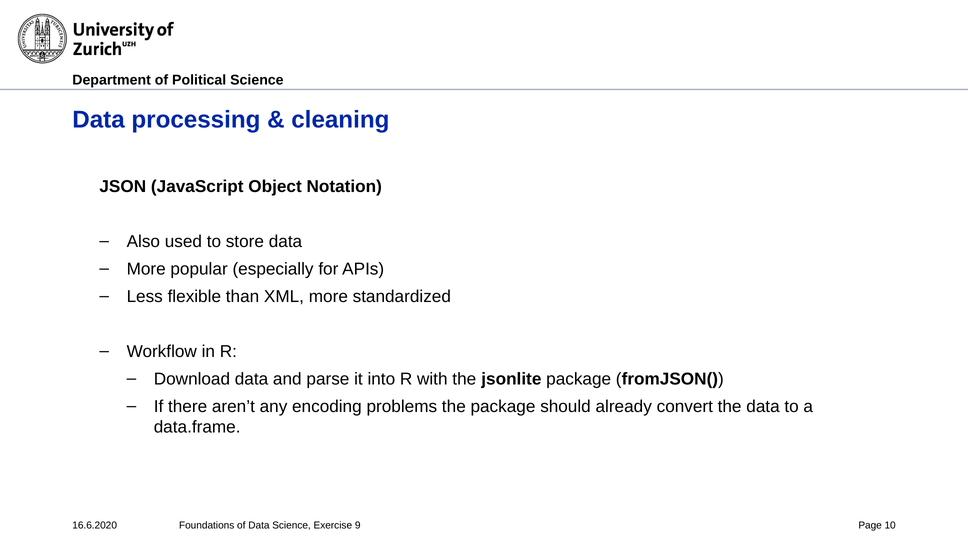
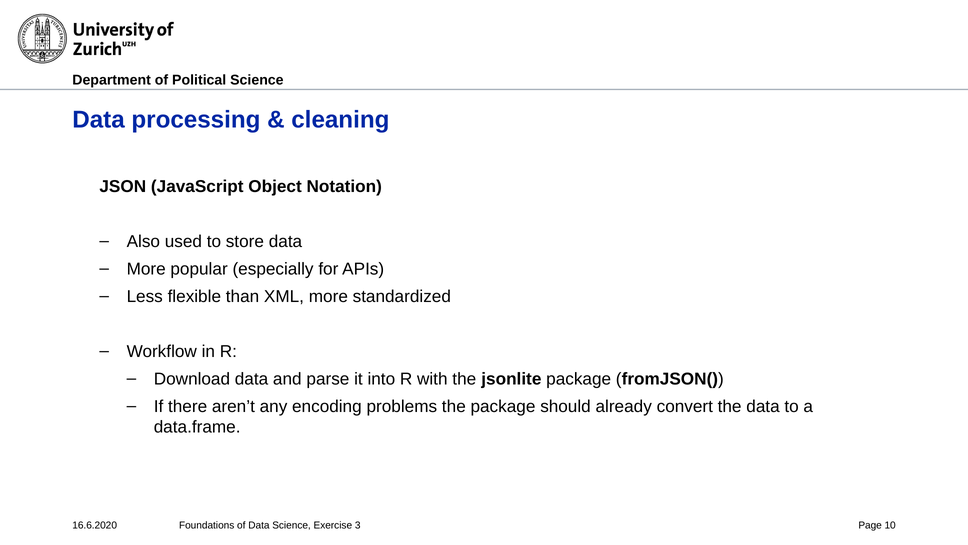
9: 9 -> 3
